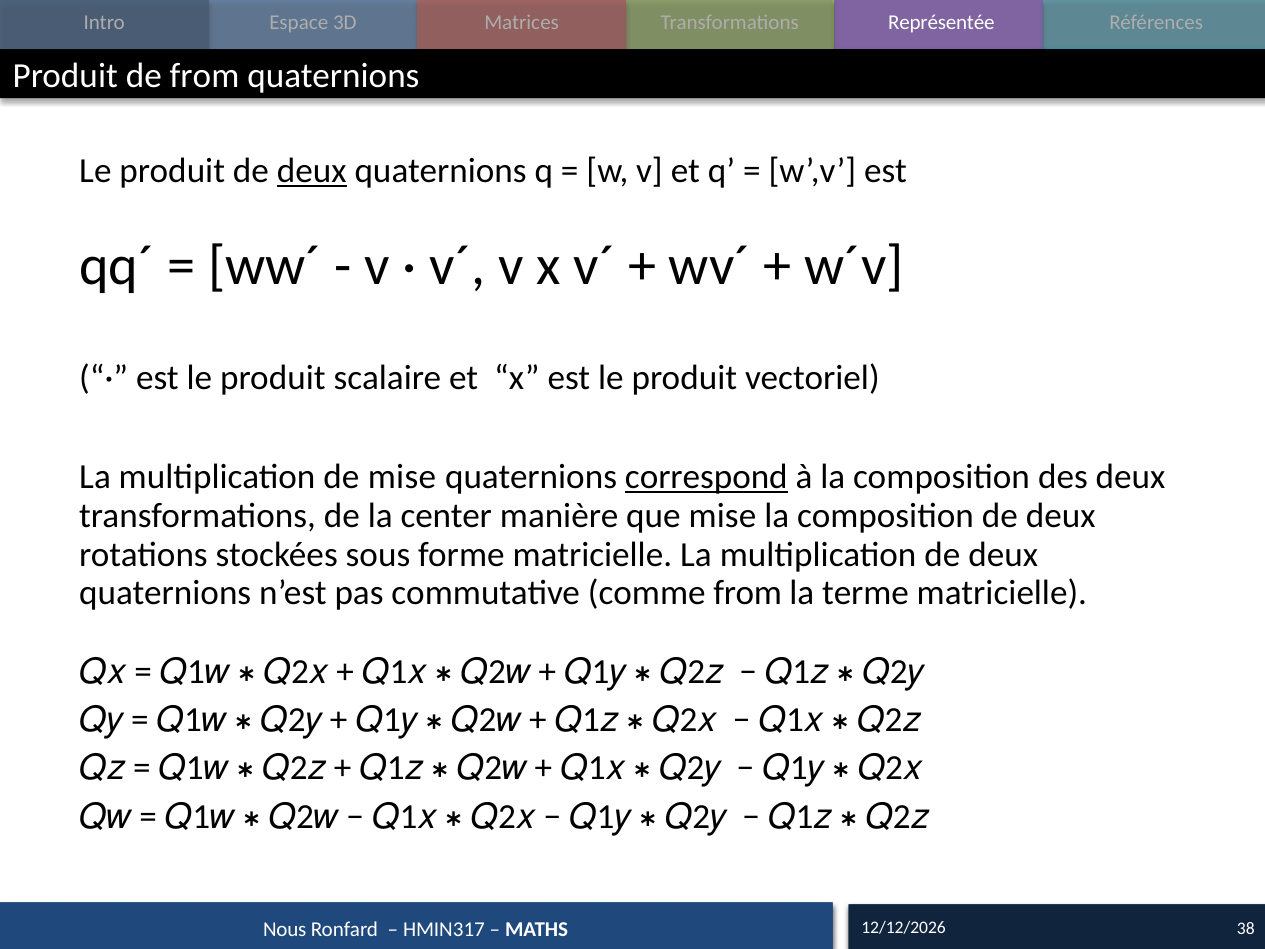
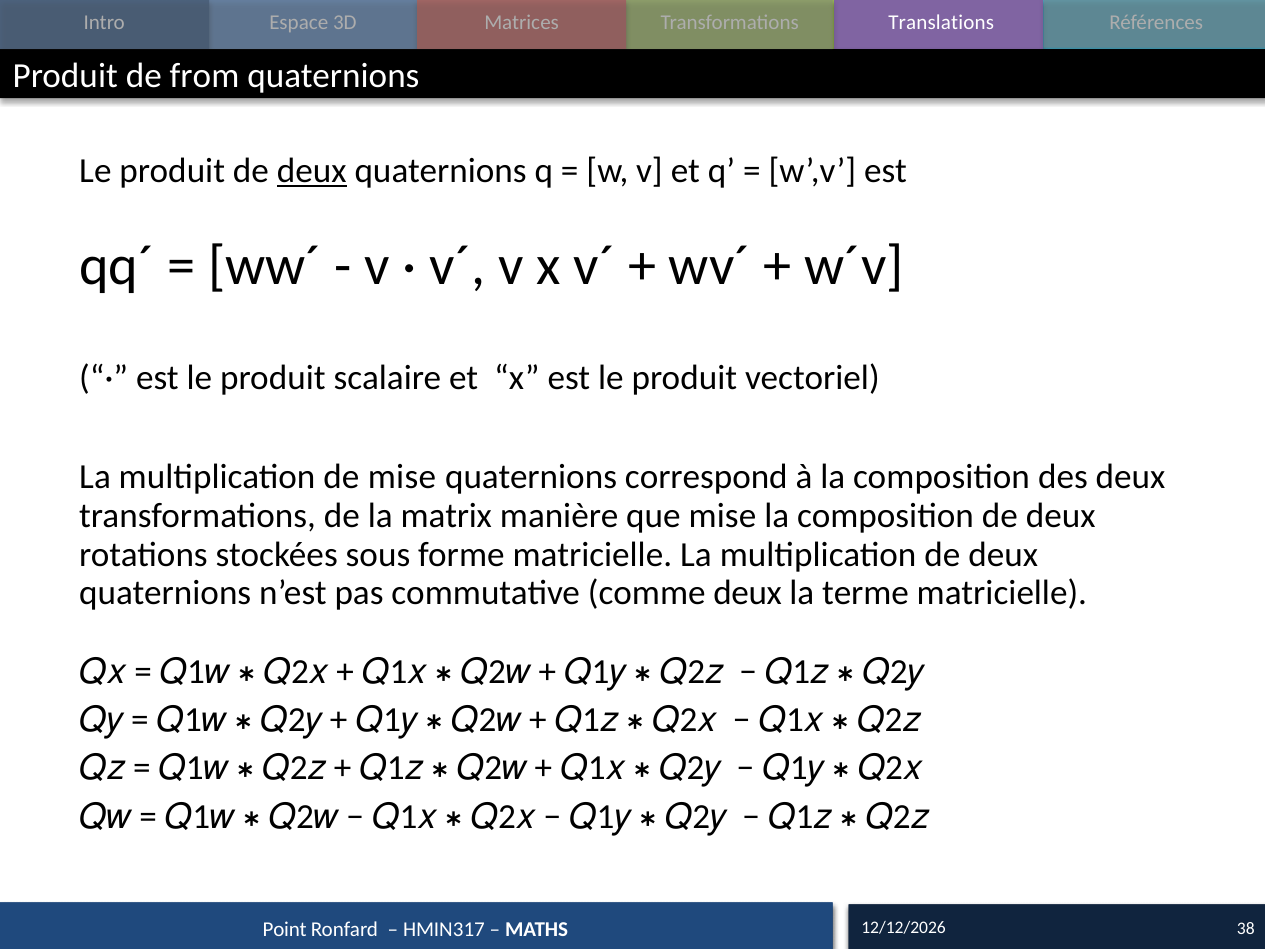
Représentée: Représentée -> Translations
correspond underline: present -> none
center: center -> matrix
comme from: from -> deux
Nous: Nous -> Point
